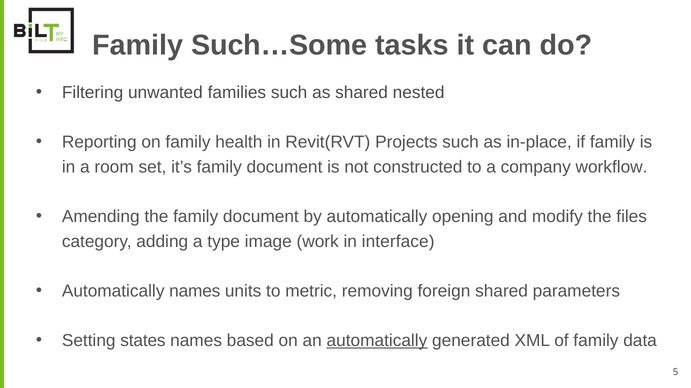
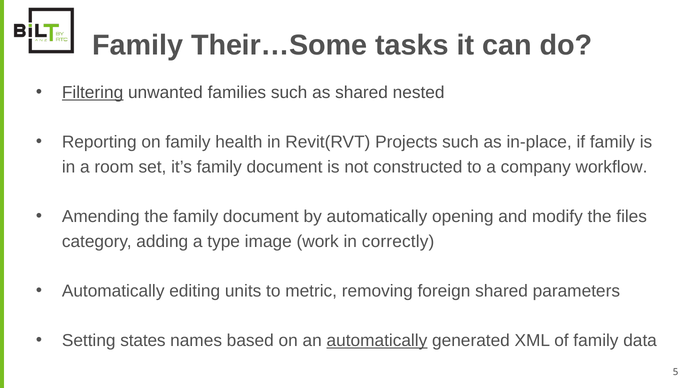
Such…Some: Such…Some -> Their…Some
Filtering underline: none -> present
interface: interface -> correctly
Automatically names: names -> editing
